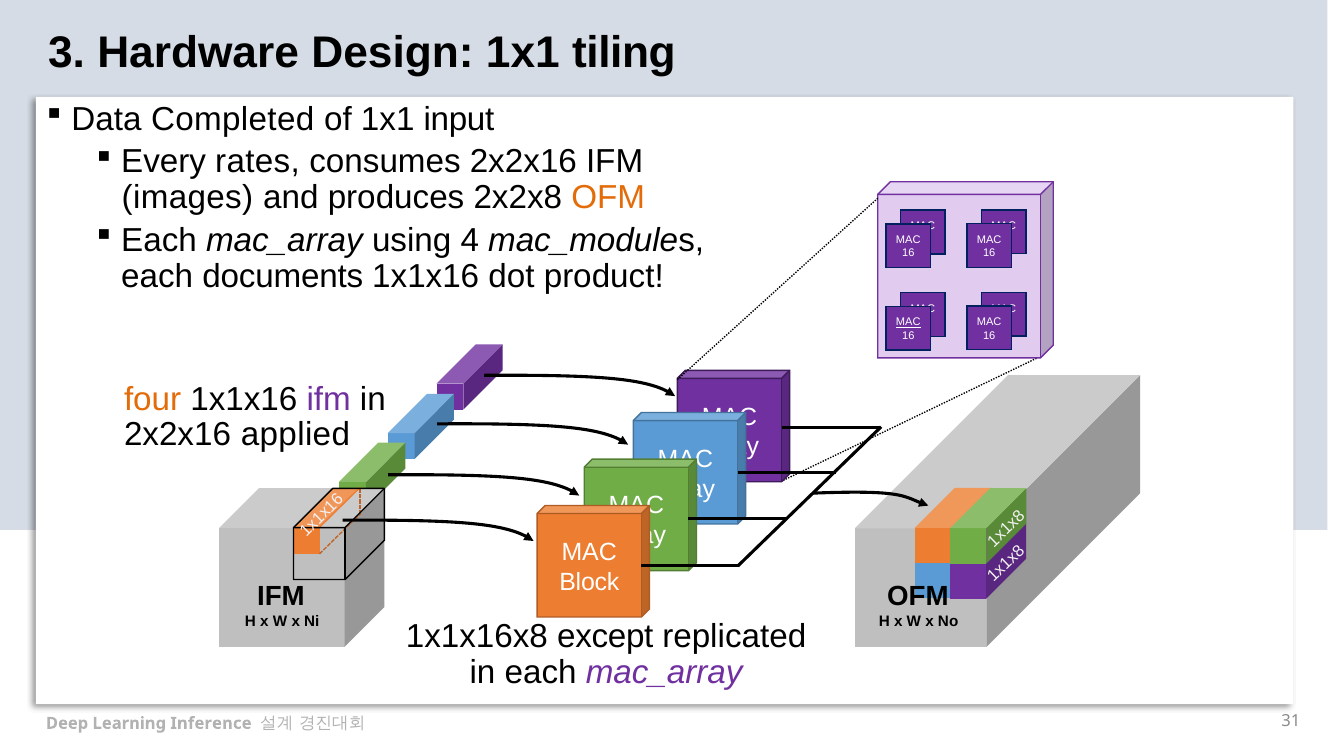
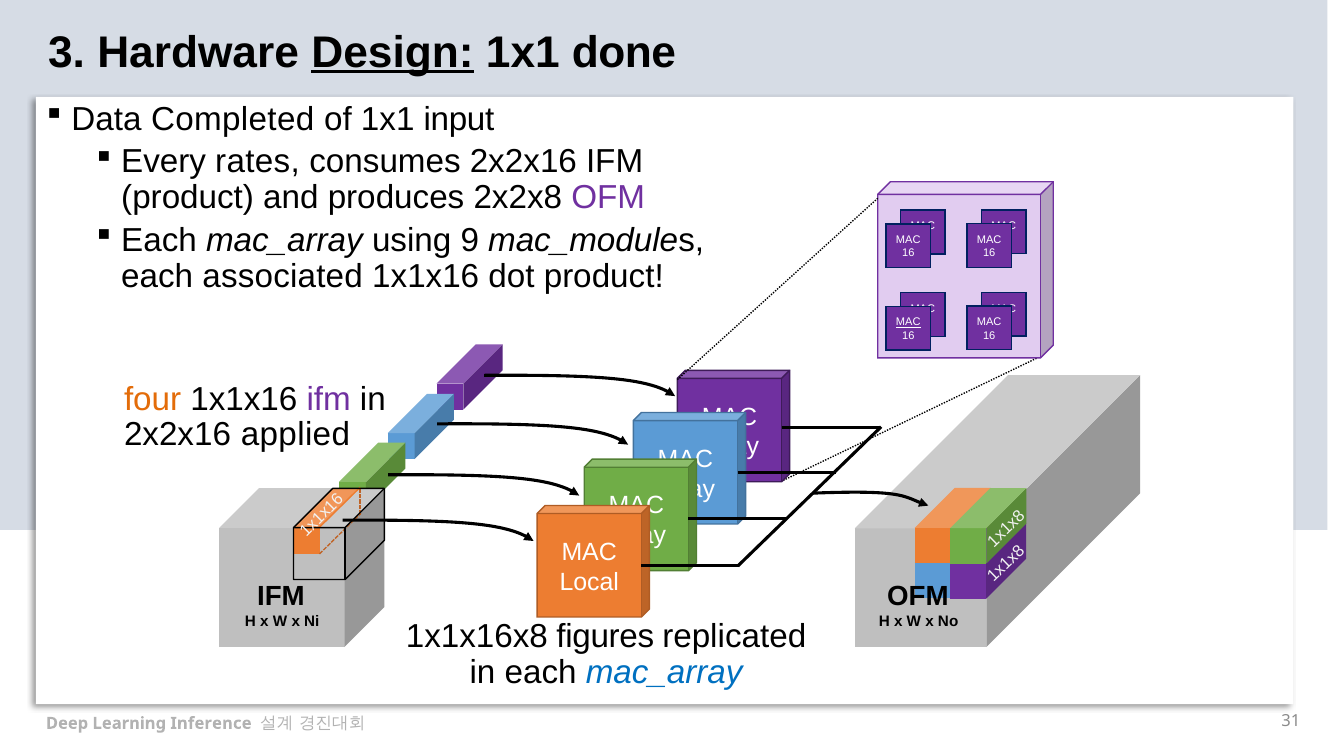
Design underline: none -> present
tiling: tiling -> done
images at (187, 198): images -> product
OFM at (608, 198) colour: orange -> purple
4: 4 -> 9
documents: documents -> associated
Block: Block -> Local
except: except -> figures
mac_array at (664, 673) colour: purple -> blue
